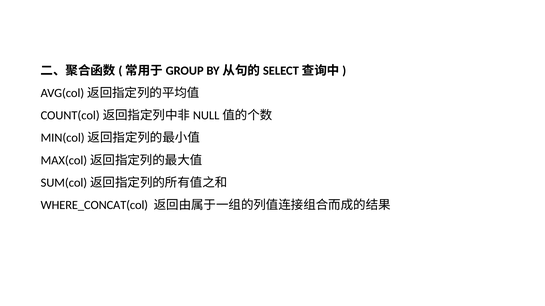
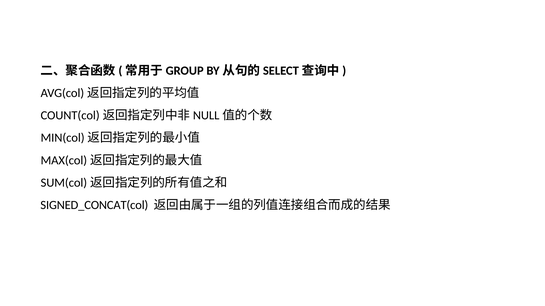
WHERE_CONCAT(col: WHERE_CONCAT(col -> SIGNED_CONCAT(col
